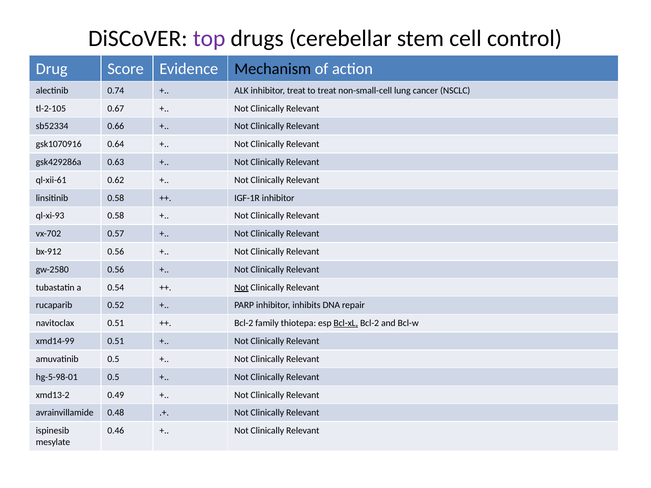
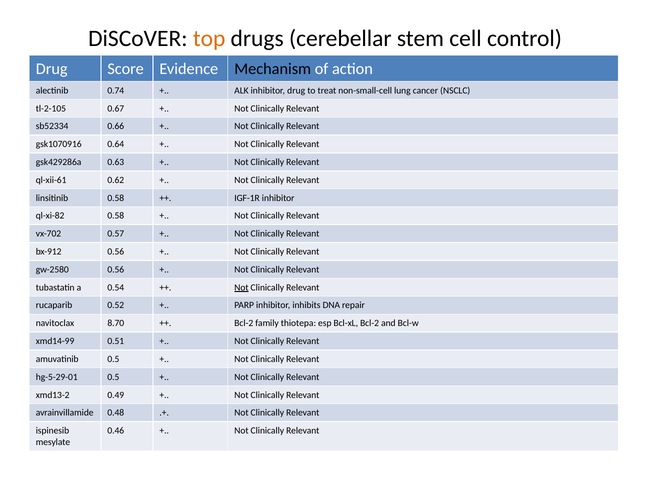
top colour: purple -> orange
inhibitor treat: treat -> drug
ql-xi-93: ql-xi-93 -> ql-xi-82
navitoclax 0.51: 0.51 -> 8.70
Bcl-xL underline: present -> none
hg-5-98-01: hg-5-98-01 -> hg-5-29-01
